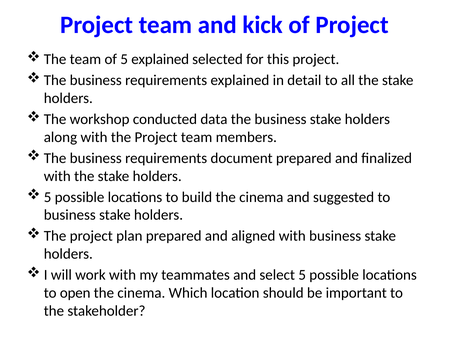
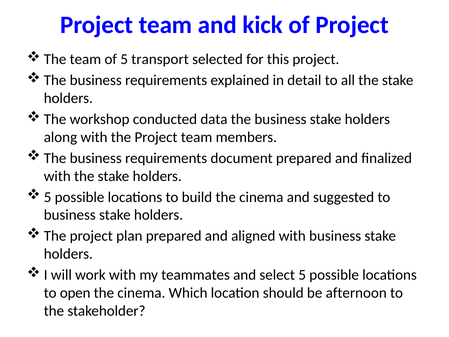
5 explained: explained -> transport
important: important -> afternoon
